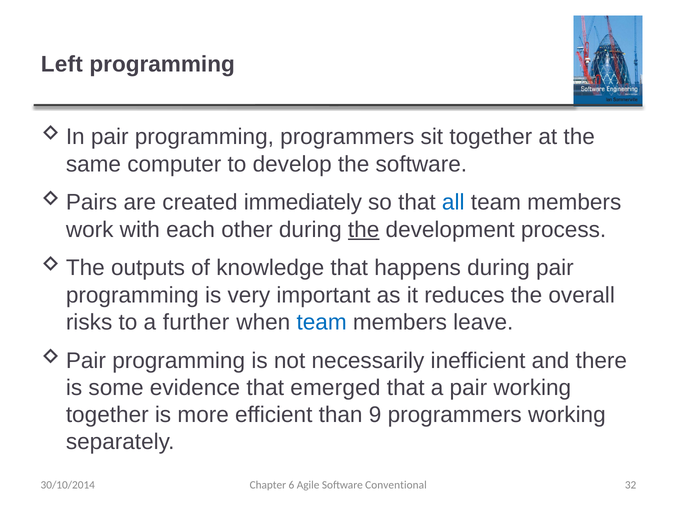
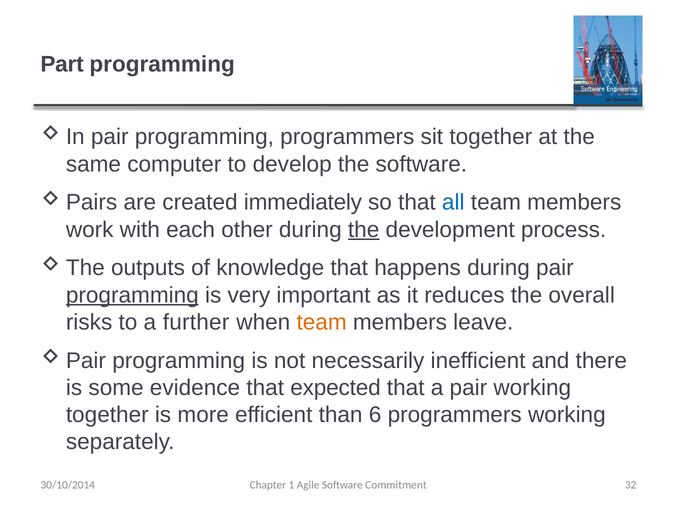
Left: Left -> Part
programming at (132, 295) underline: none -> present
team at (322, 322) colour: blue -> orange
emerged: emerged -> expected
9: 9 -> 6
6: 6 -> 1
Conventional: Conventional -> Commitment
